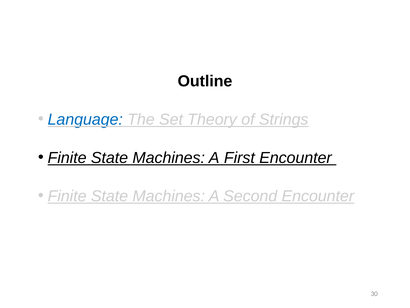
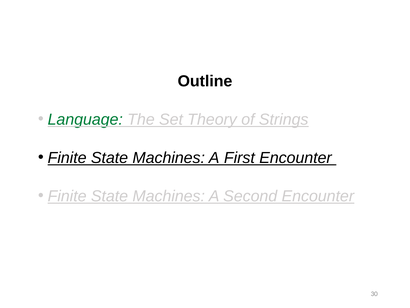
Language colour: blue -> green
